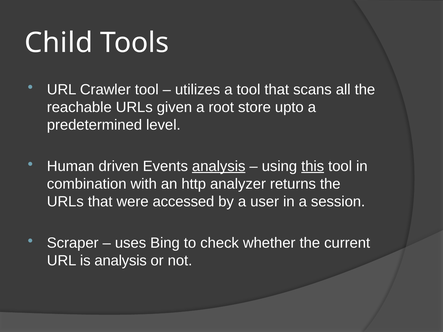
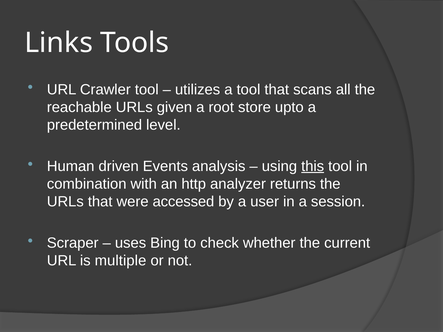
Child: Child -> Links
analysis at (219, 166) underline: present -> none
is analysis: analysis -> multiple
